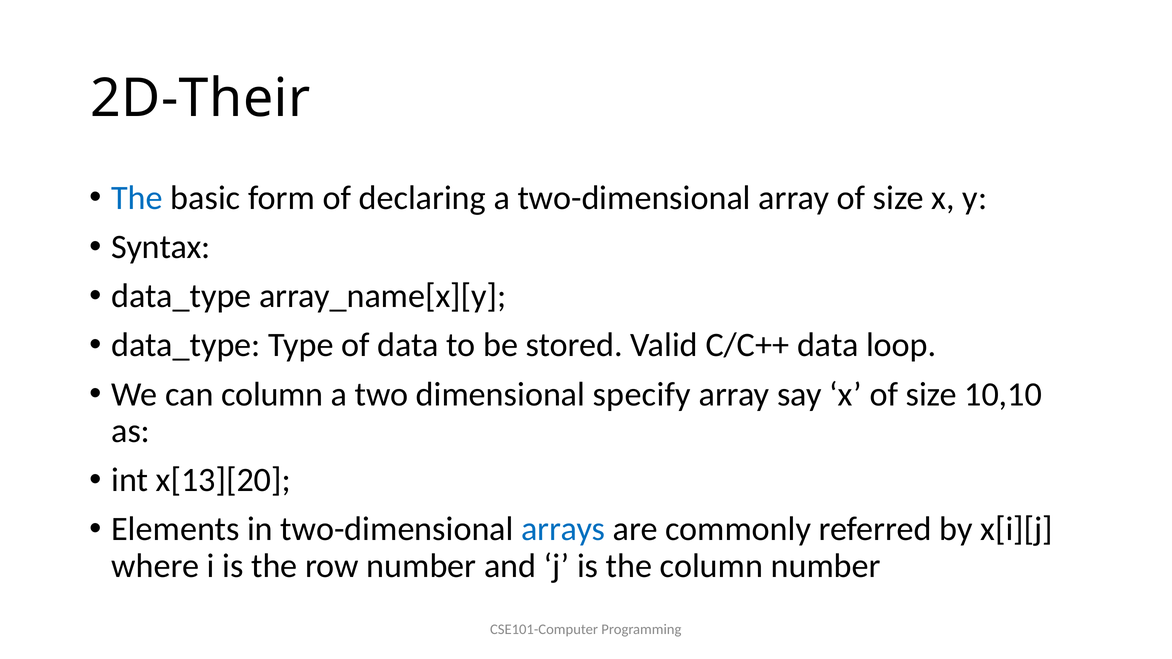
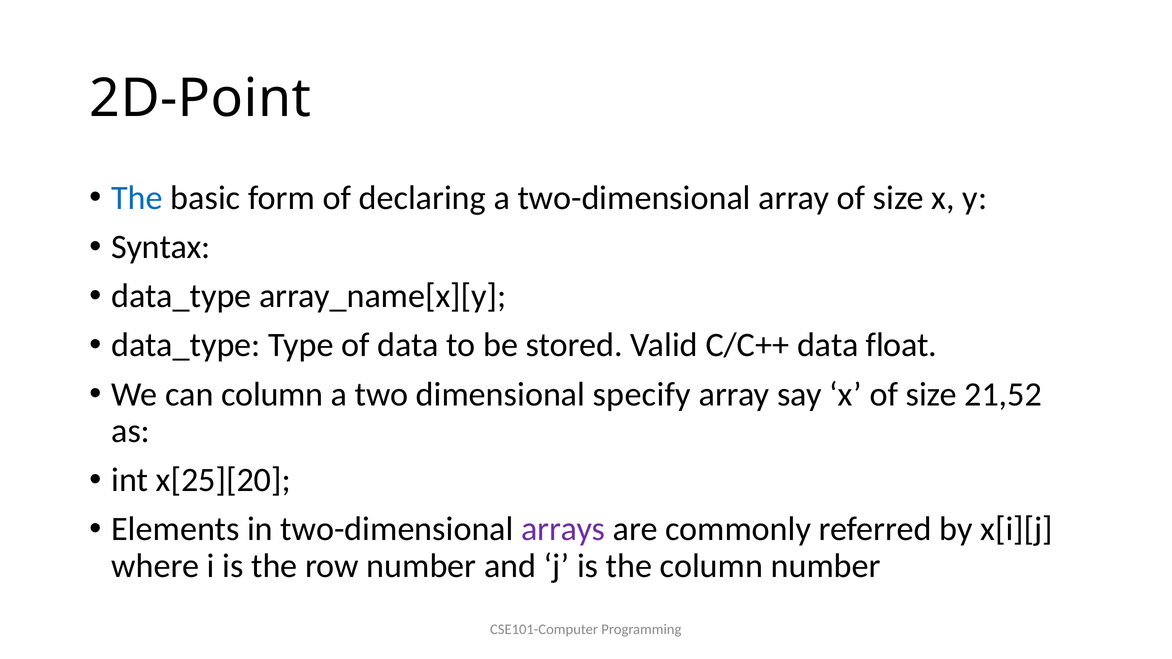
2D-Their: 2D-Their -> 2D-Point
loop: loop -> float
10,10: 10,10 -> 21,52
x[13][20: x[13][20 -> x[25][20
arrays colour: blue -> purple
